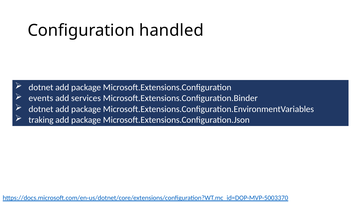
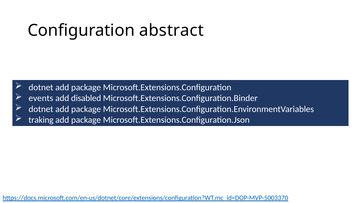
handled: handled -> abstract
services: services -> disabled
